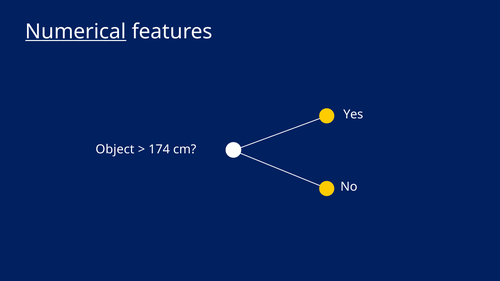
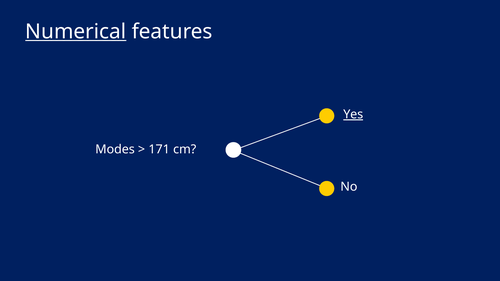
Yes underline: none -> present
Object: Object -> Modes
174: 174 -> 171
